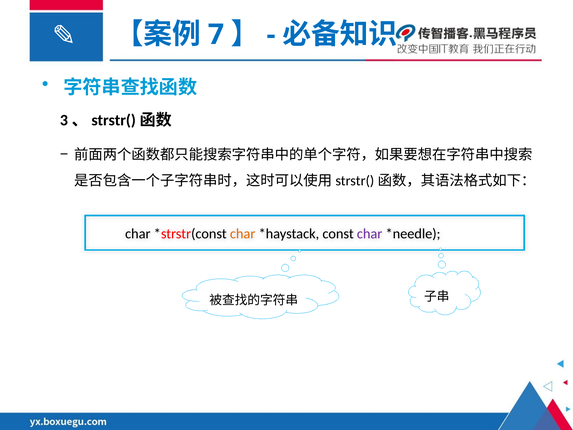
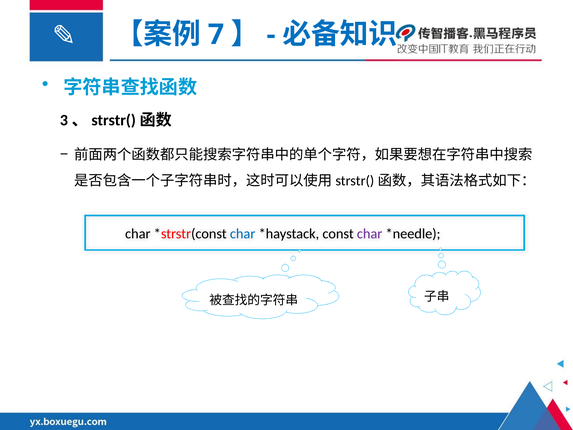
char at (243, 234) colour: orange -> blue
